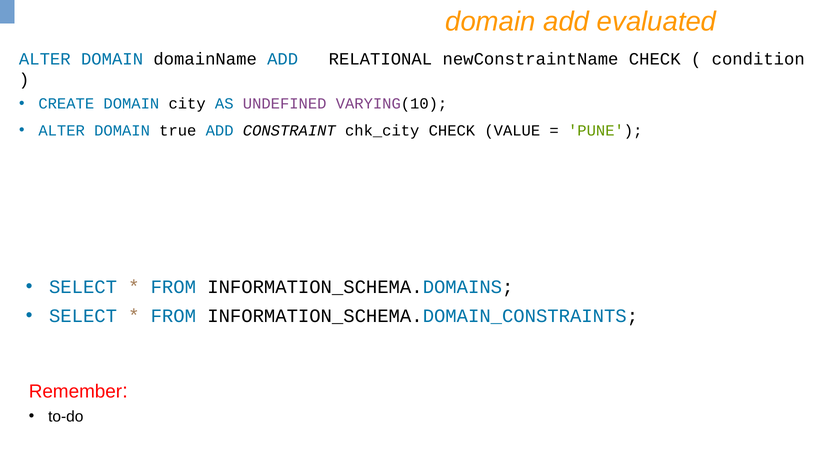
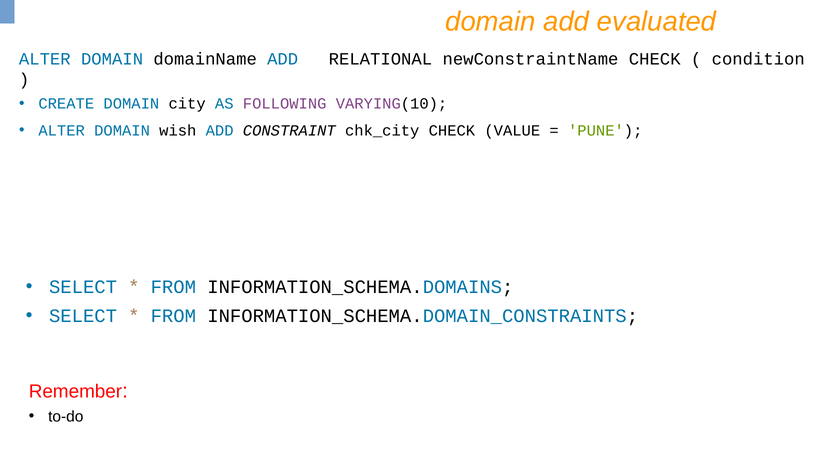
UNDEFINED: UNDEFINED -> FOLLOWING
true: true -> wish
